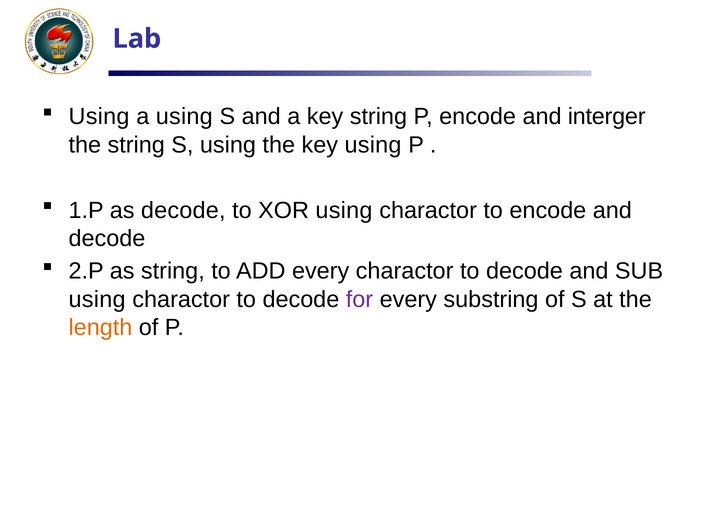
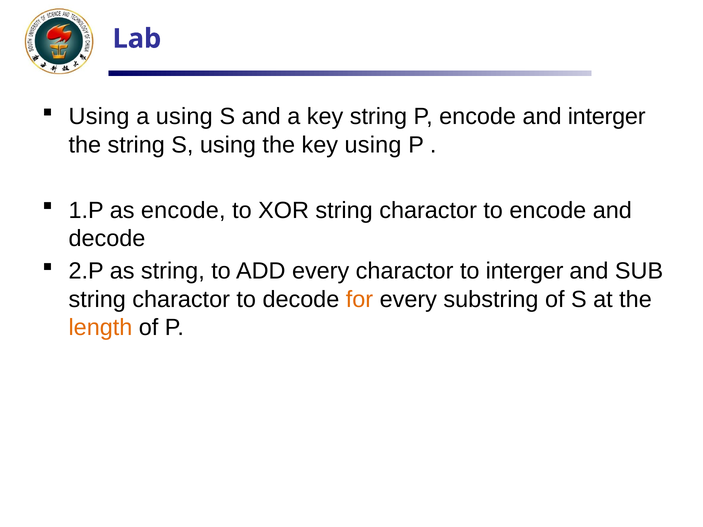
as decode: decode -> encode
XOR using: using -> string
every charactor to decode: decode -> interger
using at (97, 299): using -> string
for colour: purple -> orange
